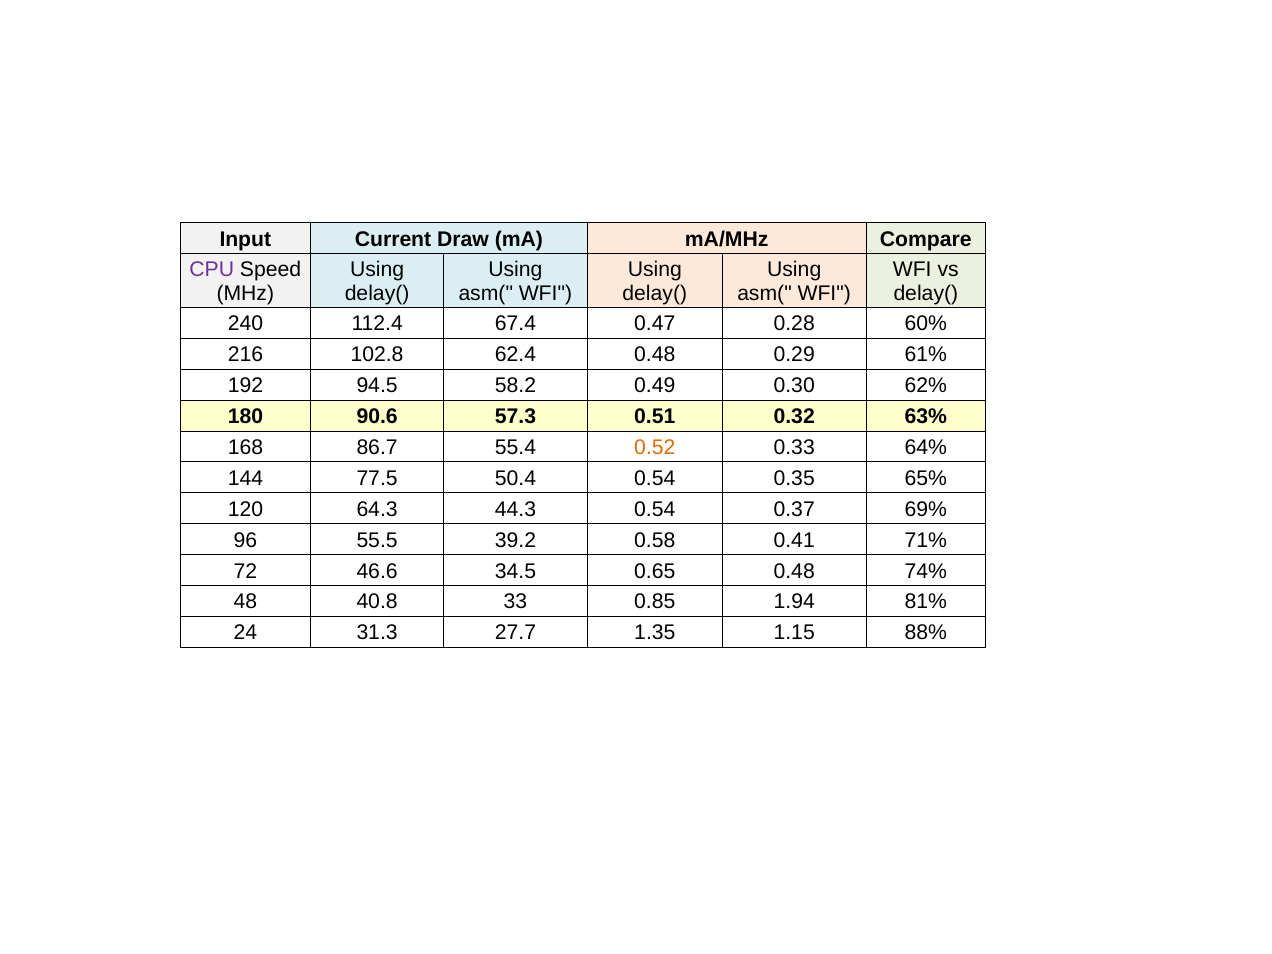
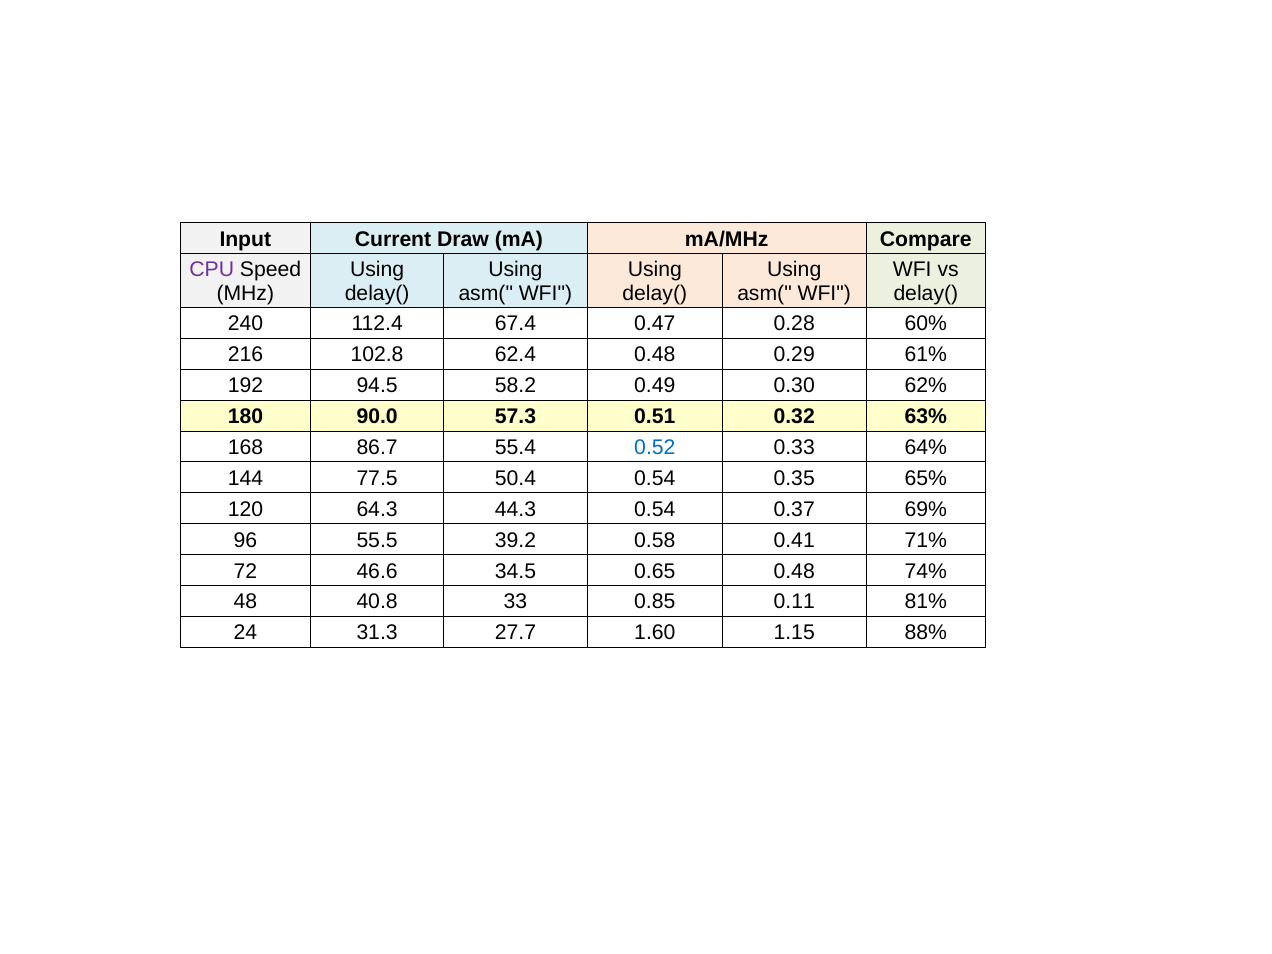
90.6: 90.6 -> 90.0
0.52 colour: orange -> blue
1.94: 1.94 -> 0.11
1.35: 1.35 -> 1.60
